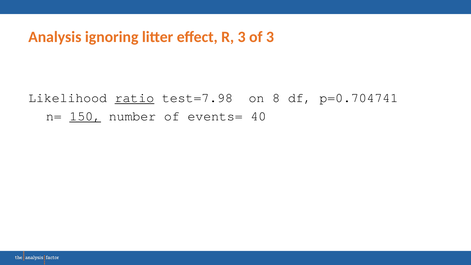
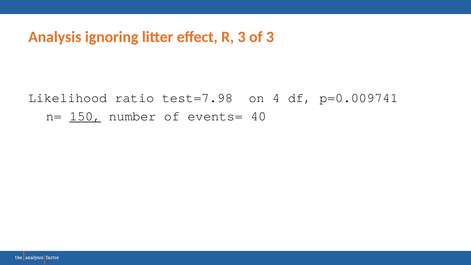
ratio underline: present -> none
8: 8 -> 4
p=0.704741: p=0.704741 -> p=0.009741
